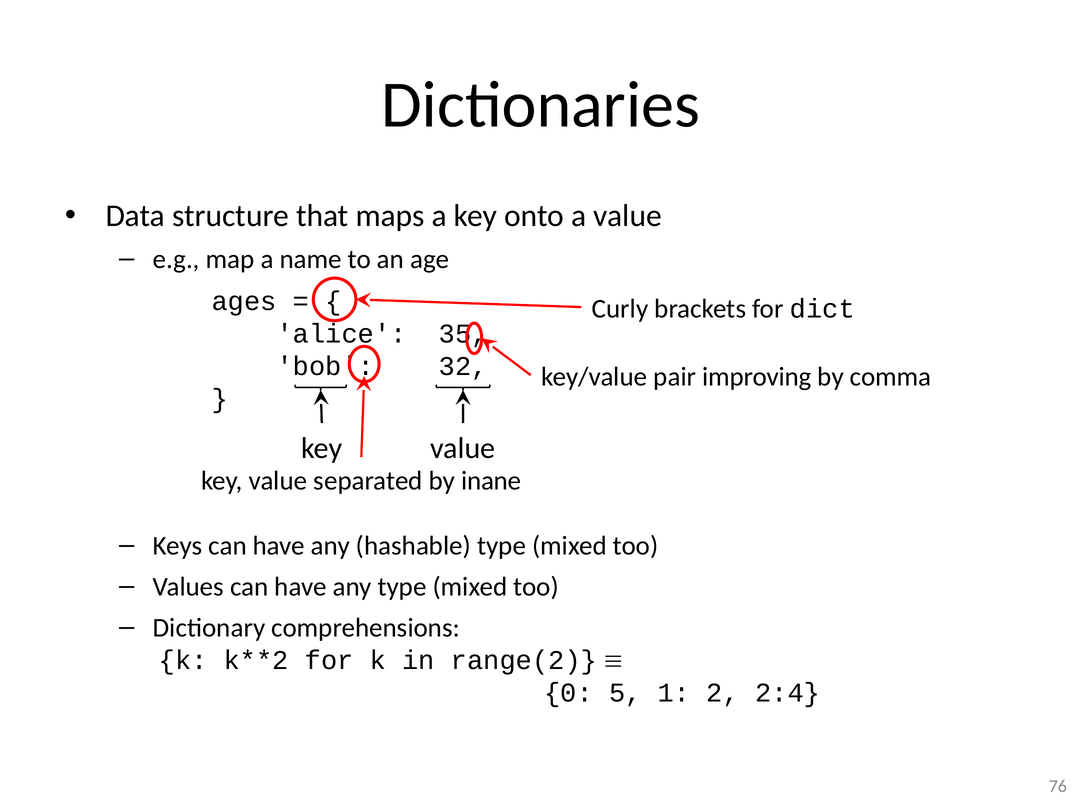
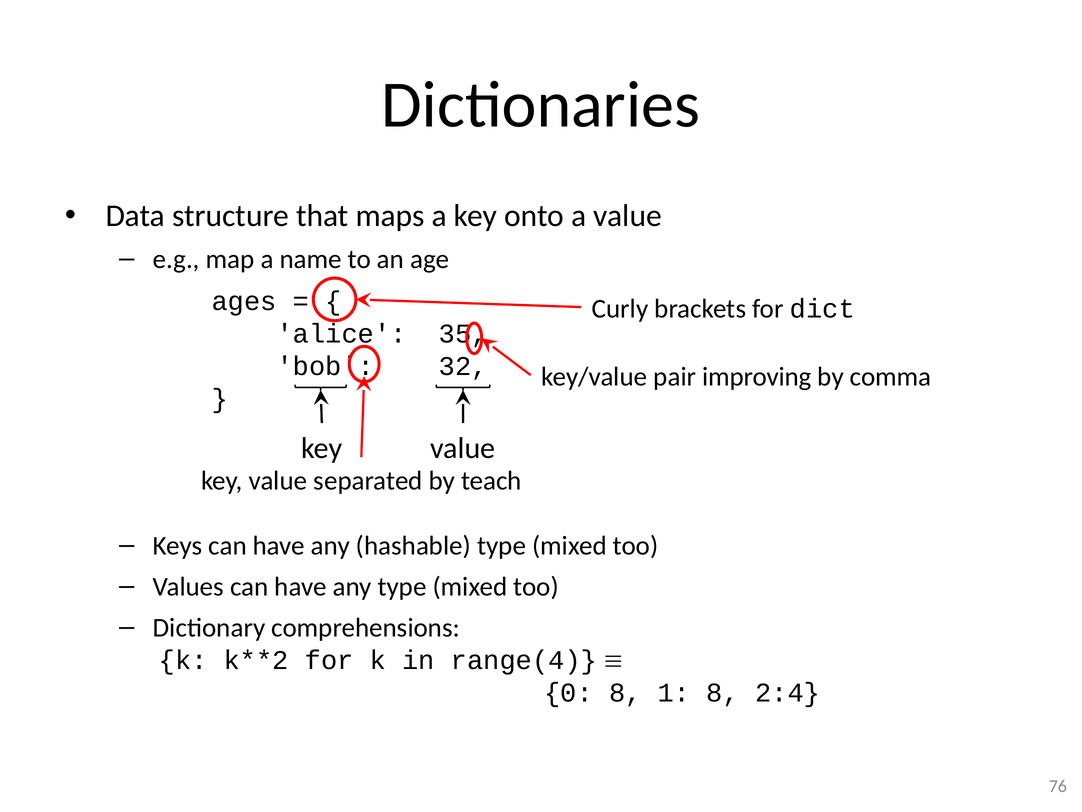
inane: inane -> teach
range(2: range(2 -> range(4
0 5: 5 -> 8
1 2: 2 -> 8
